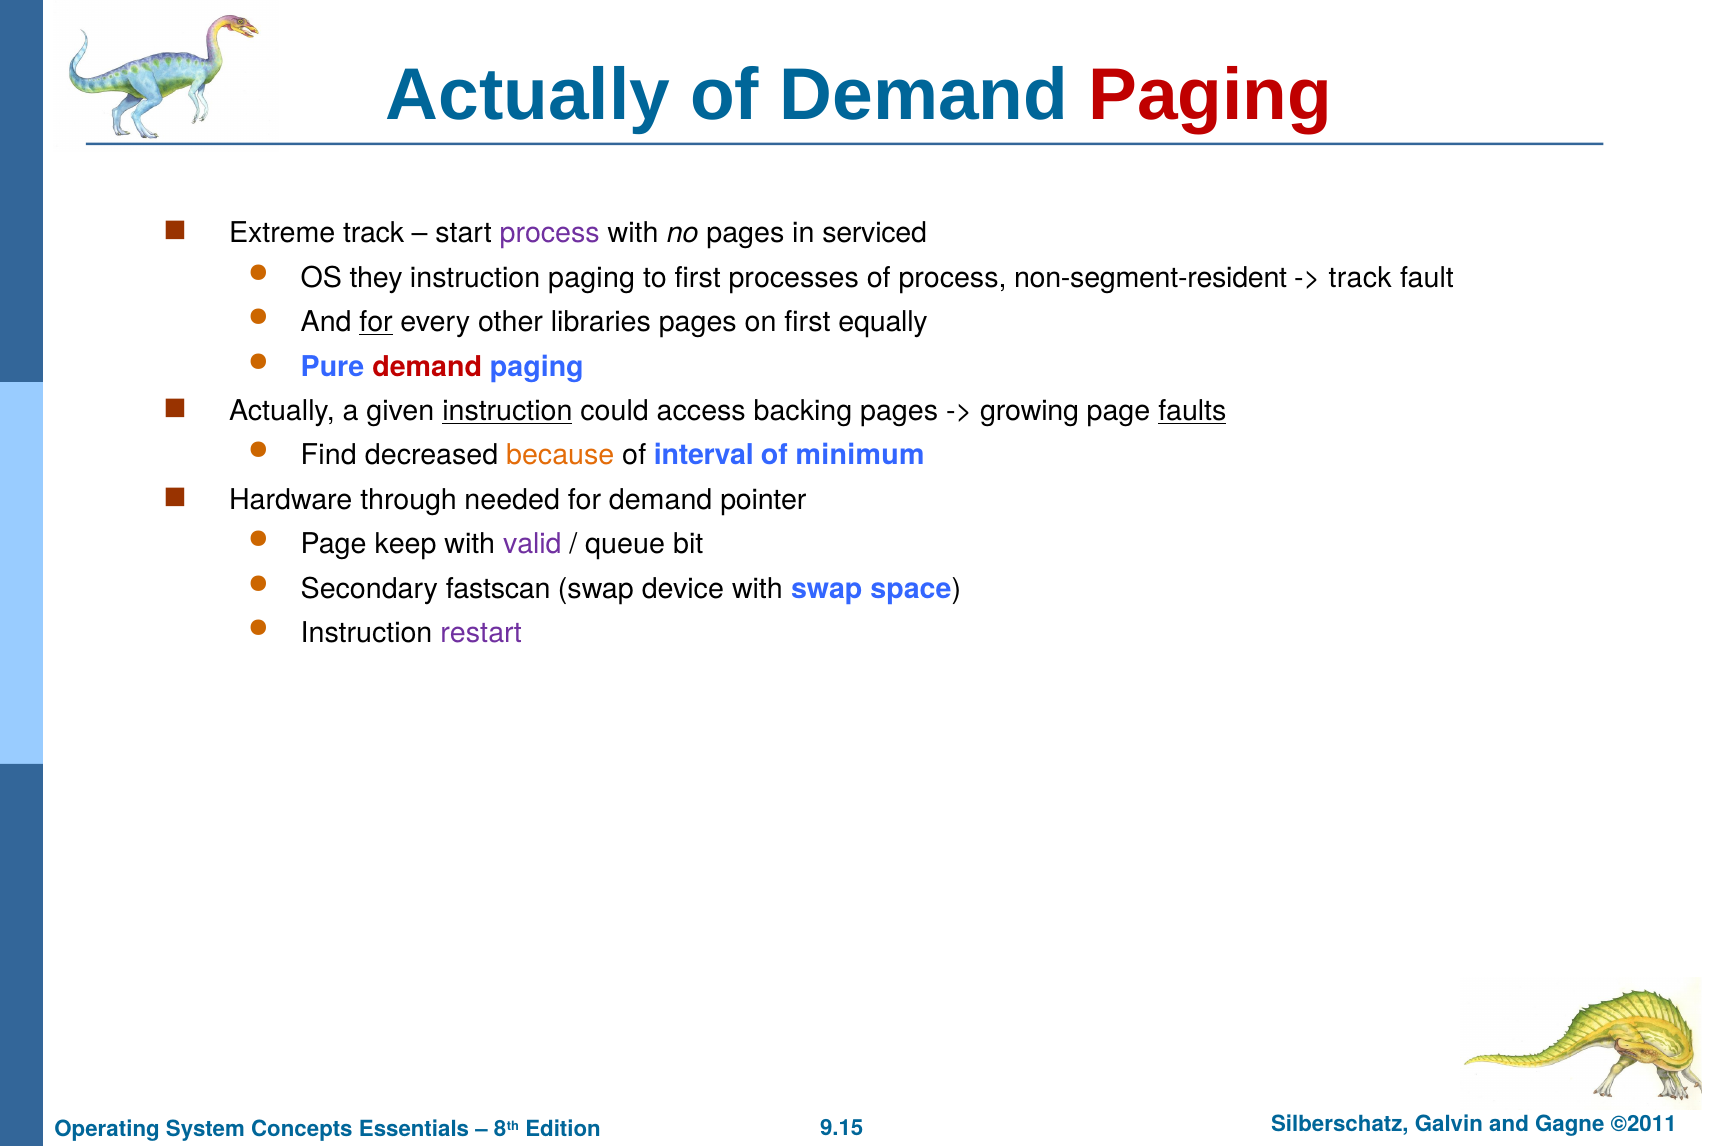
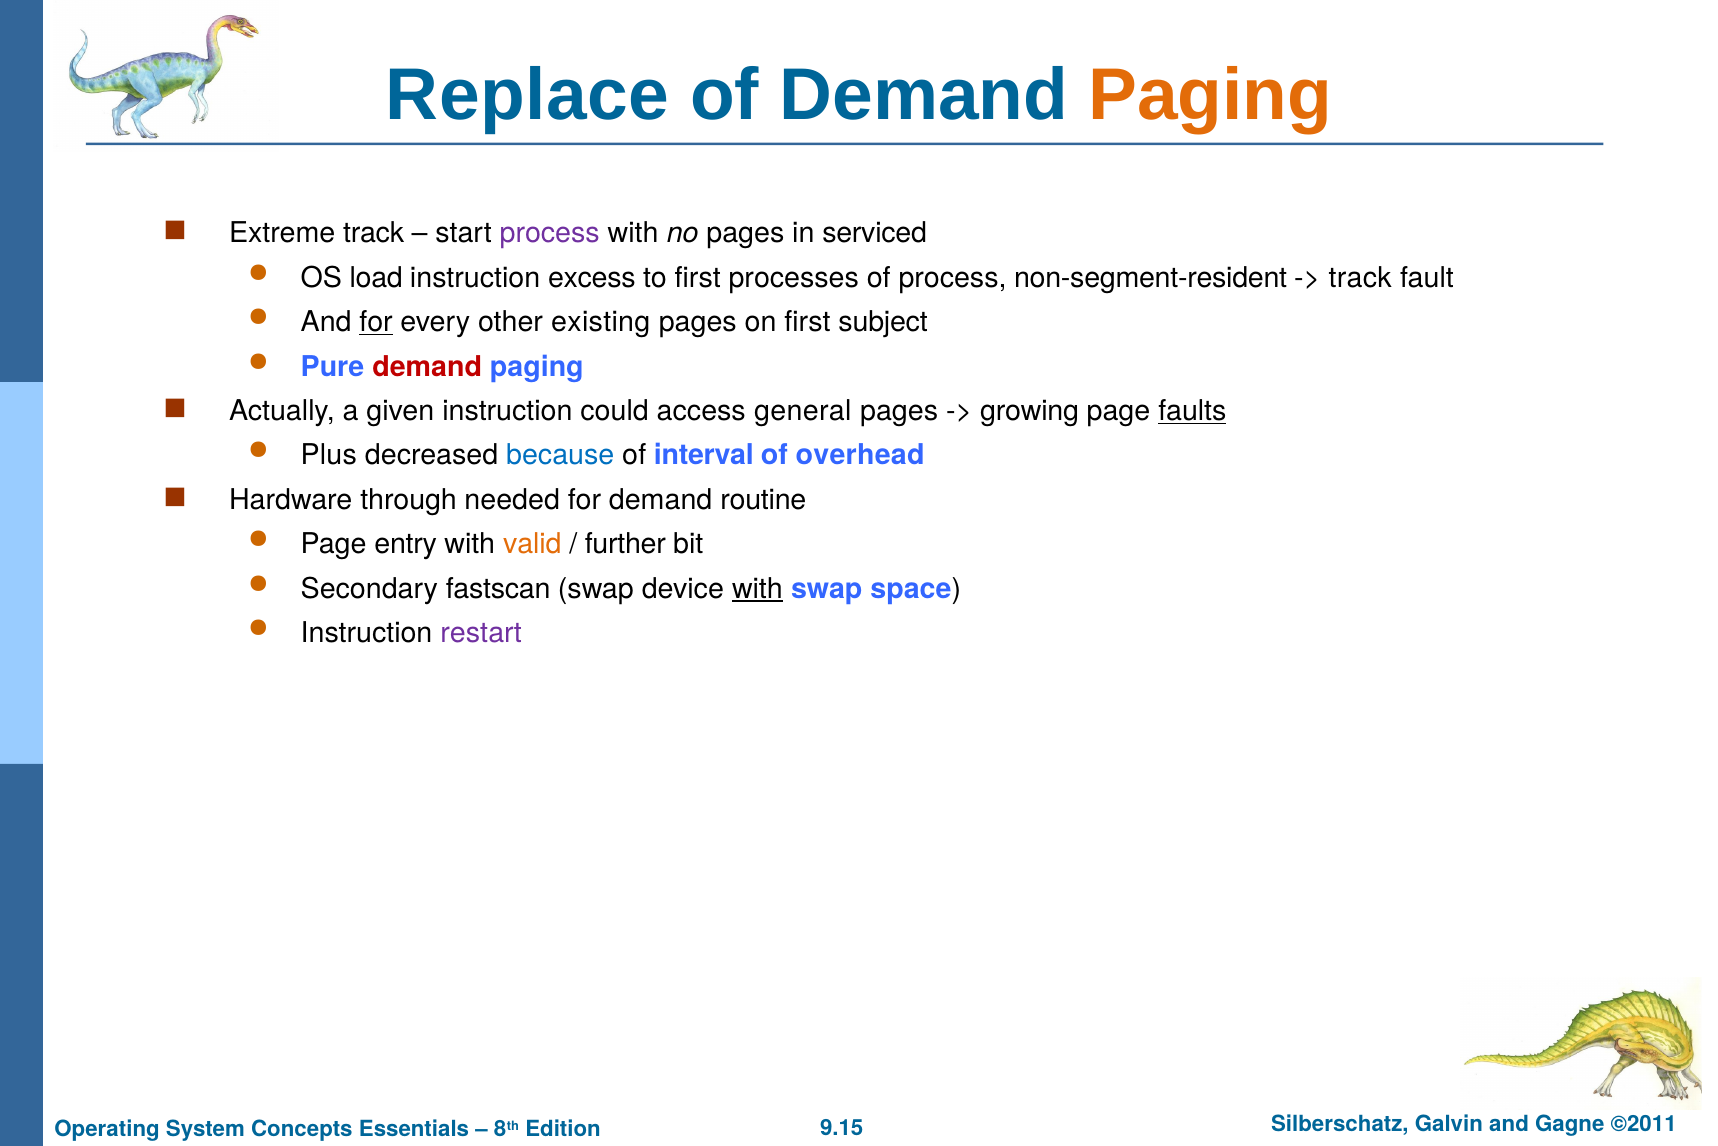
Actually at (528, 96): Actually -> Replace
Paging at (1210, 96) colour: red -> orange
they: they -> load
instruction paging: paging -> excess
libraries: libraries -> existing
equally: equally -> subject
instruction at (507, 411) underline: present -> none
backing: backing -> general
Find: Find -> Plus
because colour: orange -> blue
minimum: minimum -> overhead
pointer: pointer -> routine
keep: keep -> entry
valid colour: purple -> orange
queue: queue -> further
with at (757, 588) underline: none -> present
